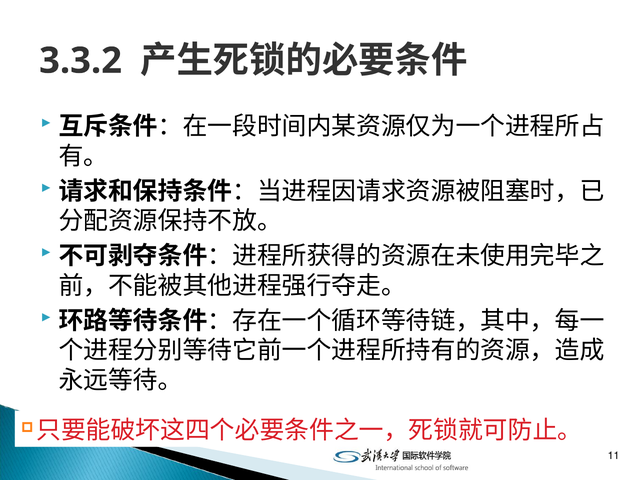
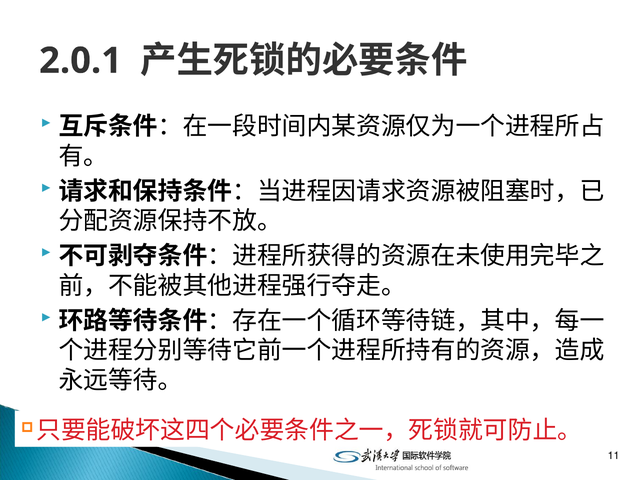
3.3.2: 3.3.2 -> 2.0.1
